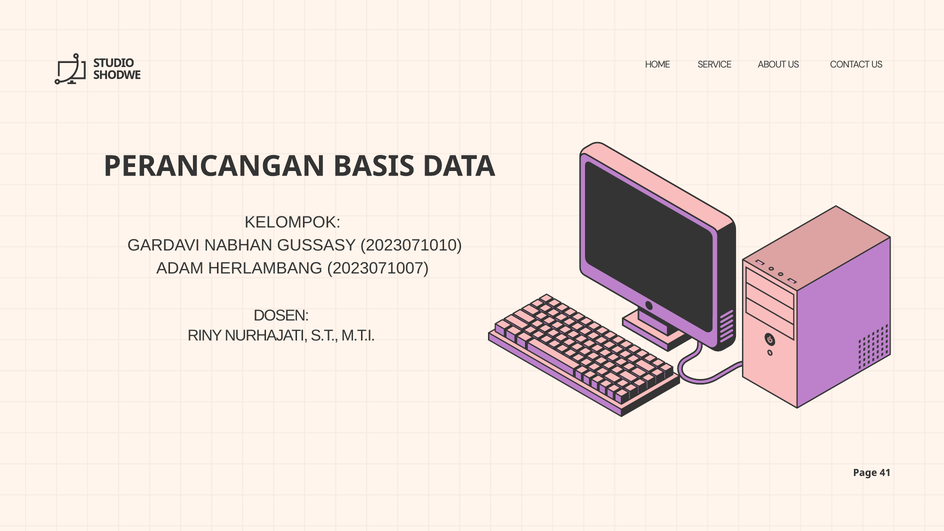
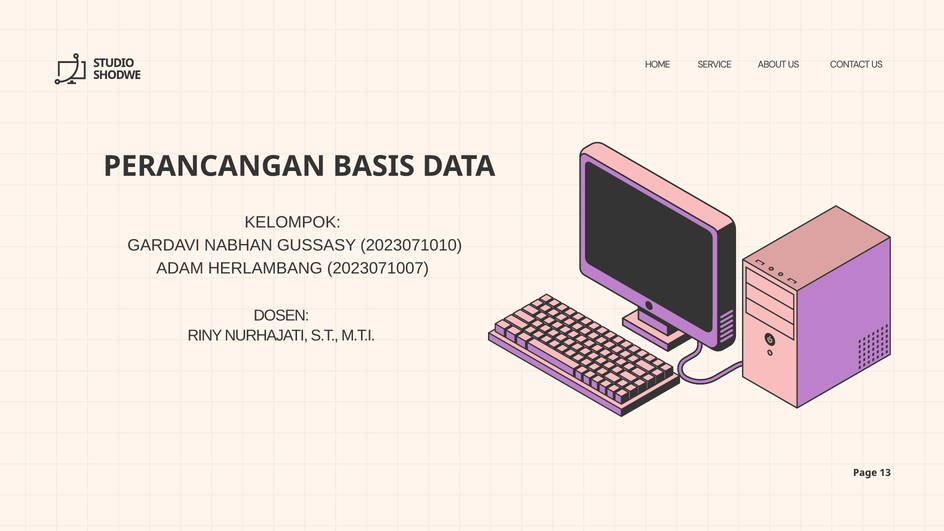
41: 41 -> 13
